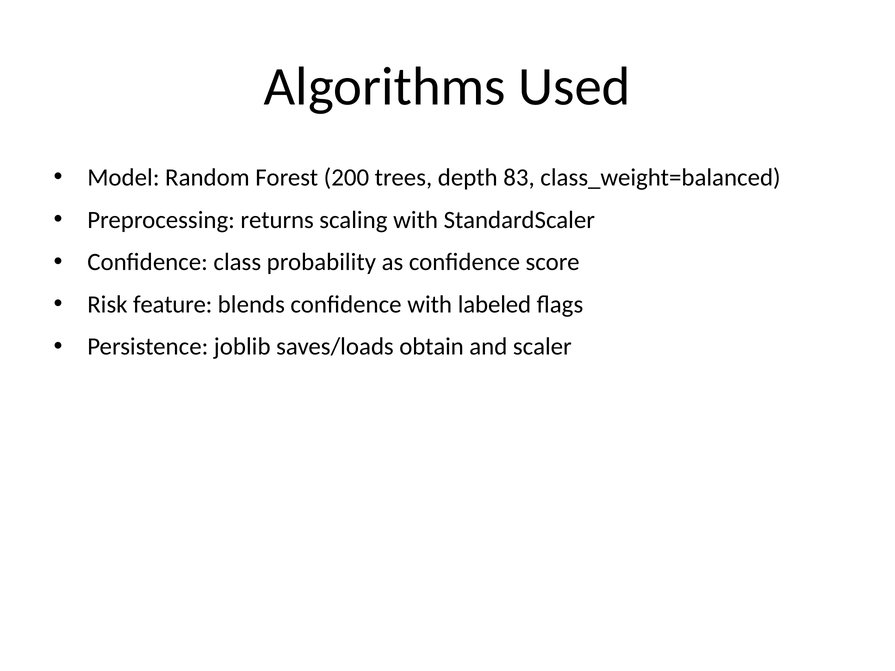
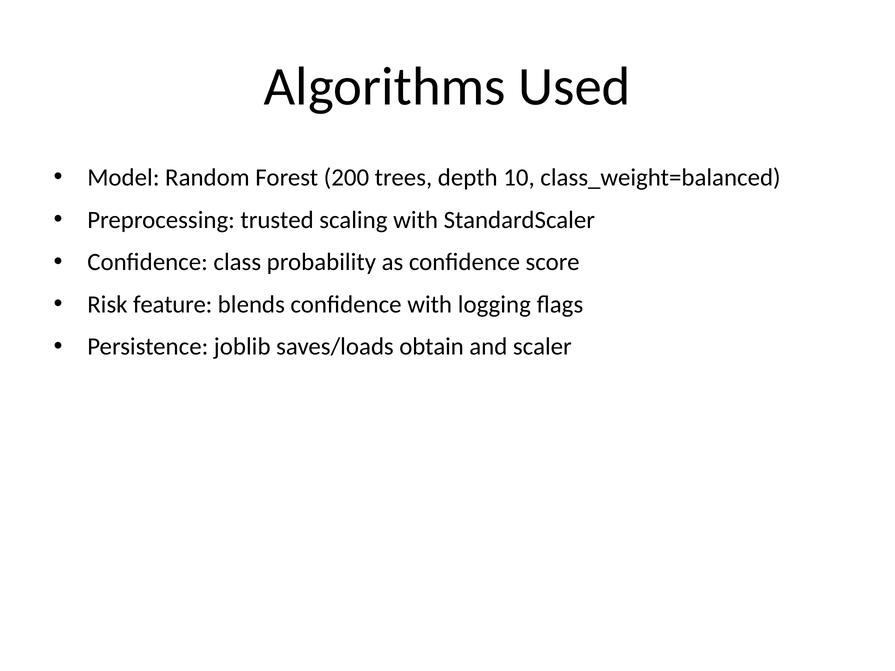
83: 83 -> 10
returns: returns -> trusted
labeled: labeled -> logging
